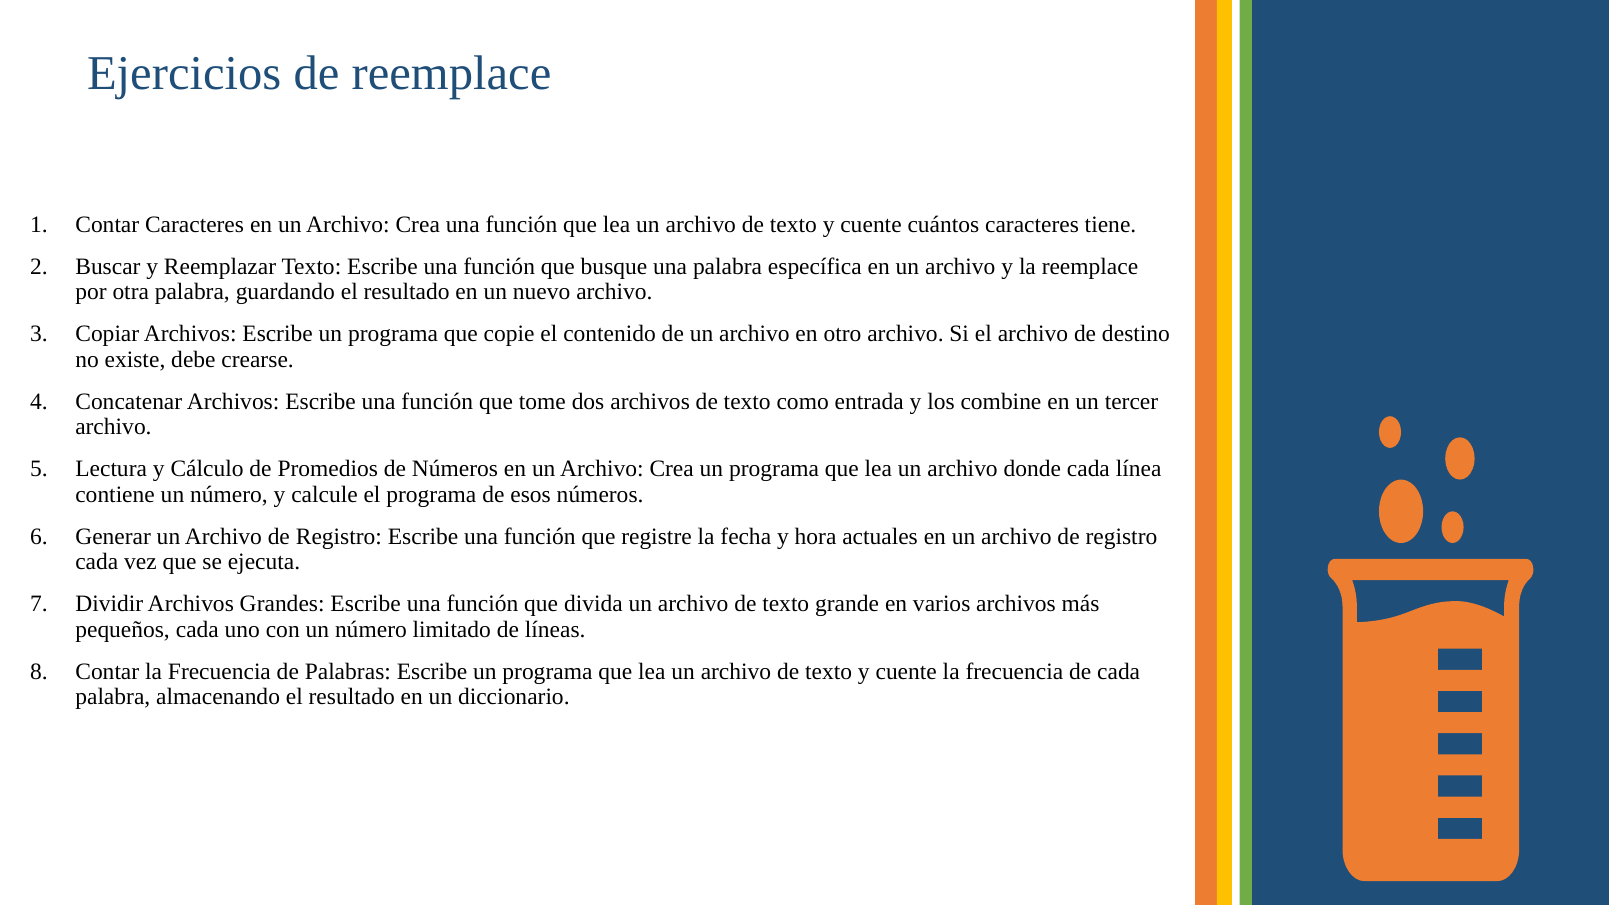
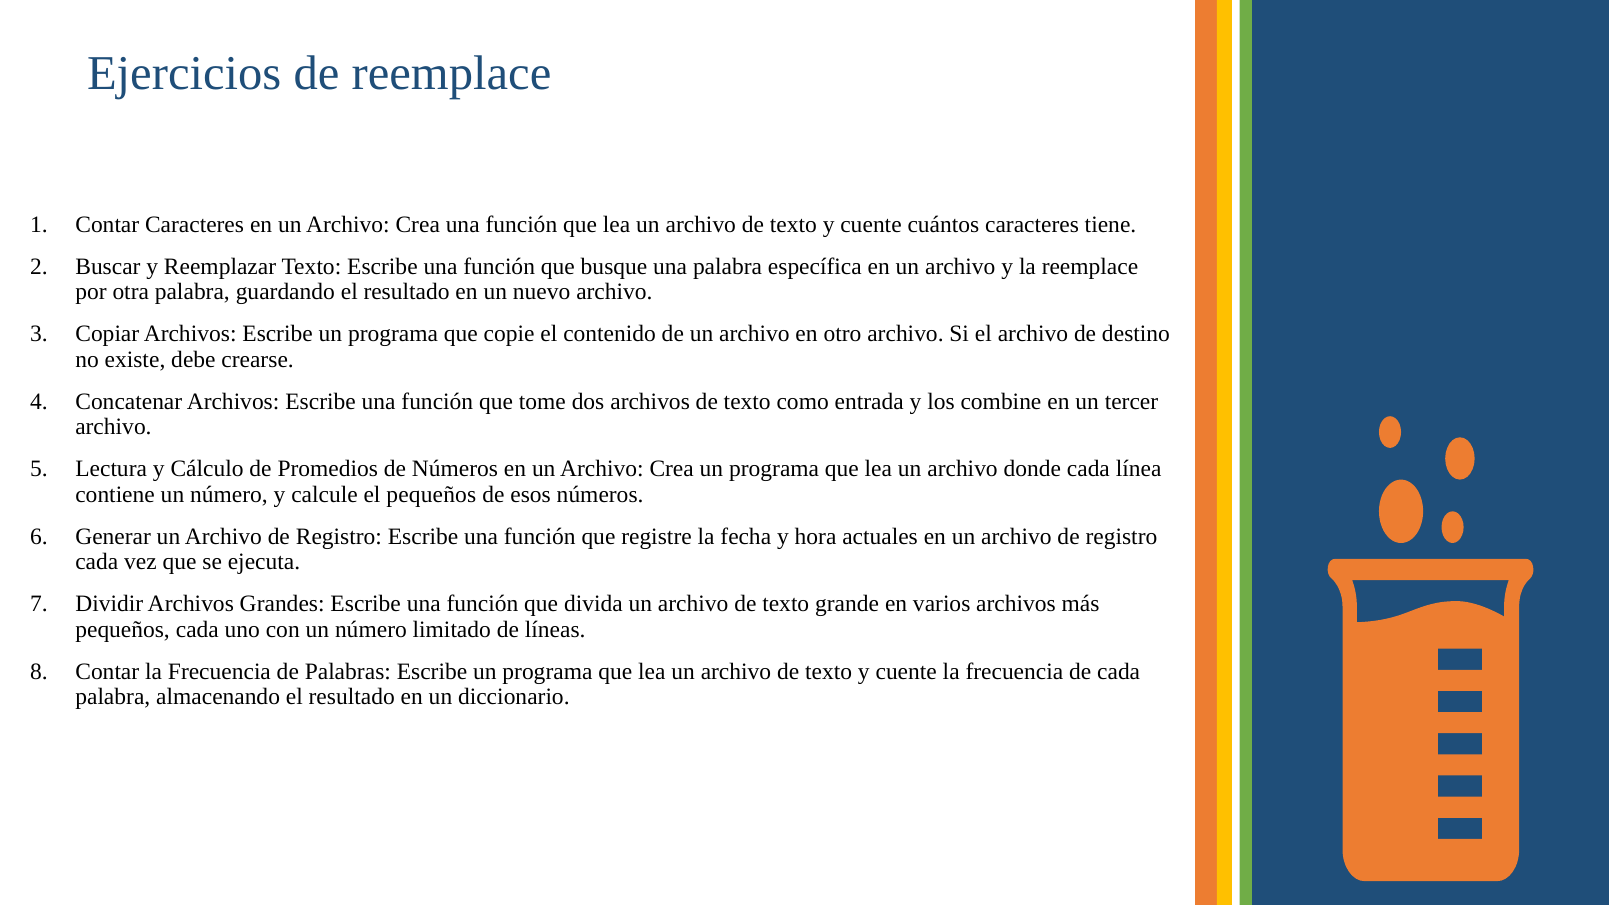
el programa: programa -> pequeños
